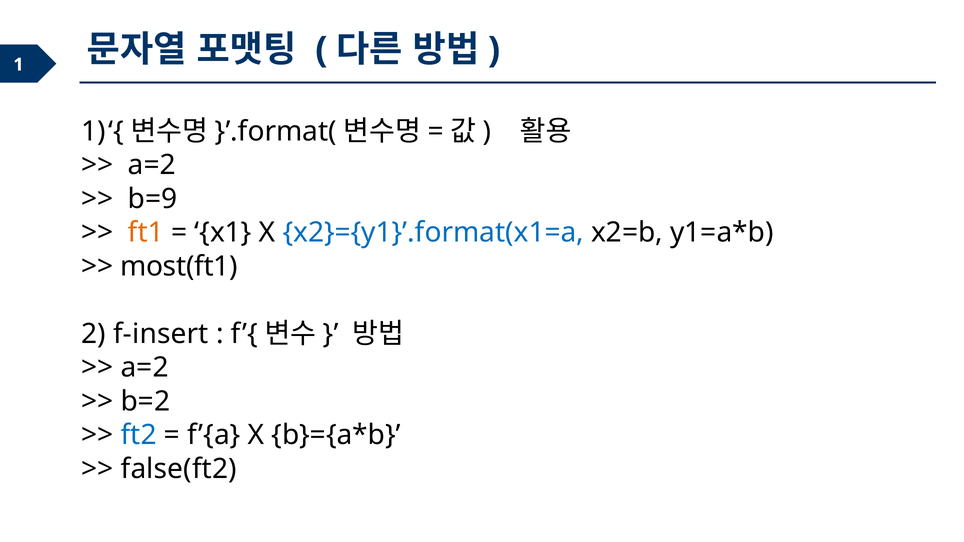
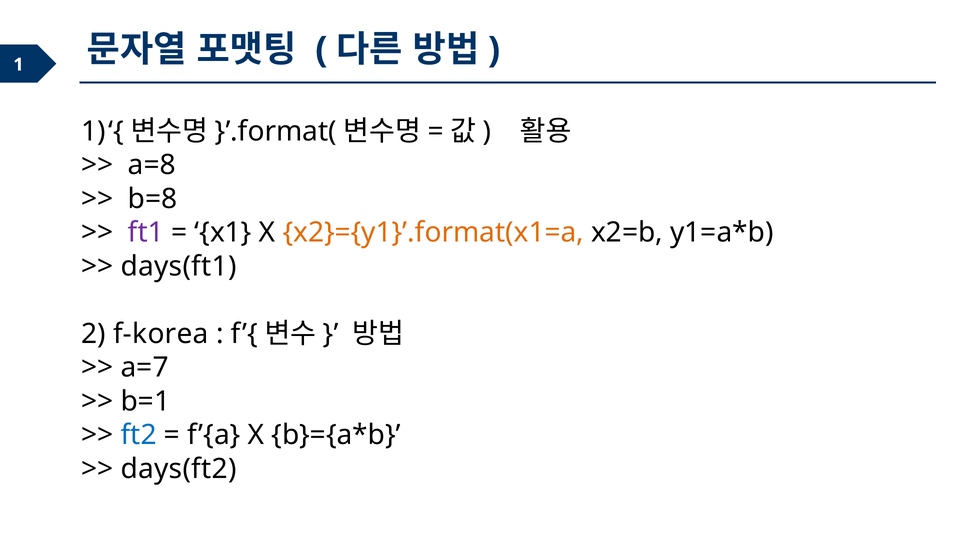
a=2 at (152, 165): a=2 -> a=8
b=9: b=9 -> b=8
ft1 colour: orange -> purple
x2}={y1}’.format(x1=a colour: blue -> orange
most(ft1: most(ft1 -> days(ft1
f-insert: f-insert -> f-korea
a=2 at (145, 368): a=2 -> a=7
b=2: b=2 -> b=1
false(ft2: false(ft2 -> days(ft2
